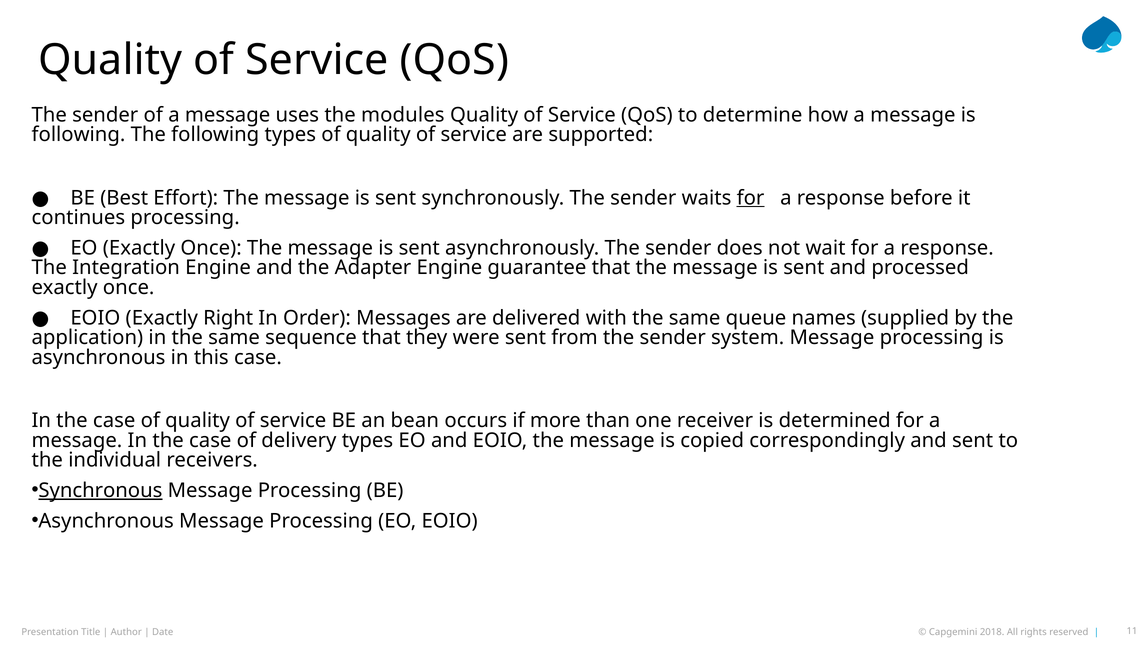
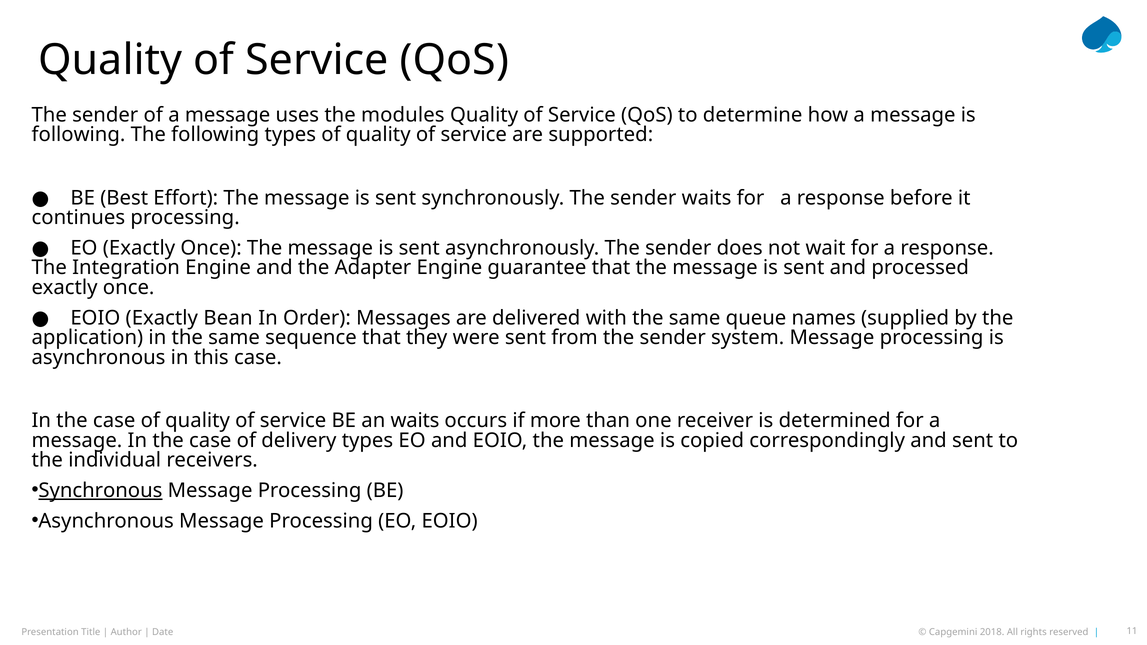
for at (751, 198) underline: present -> none
Right: Right -> Bean
an bean: bean -> waits
